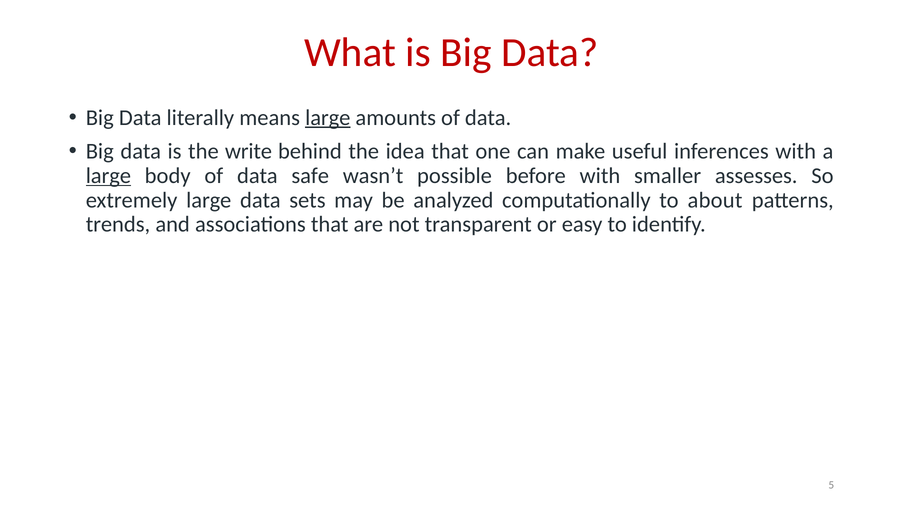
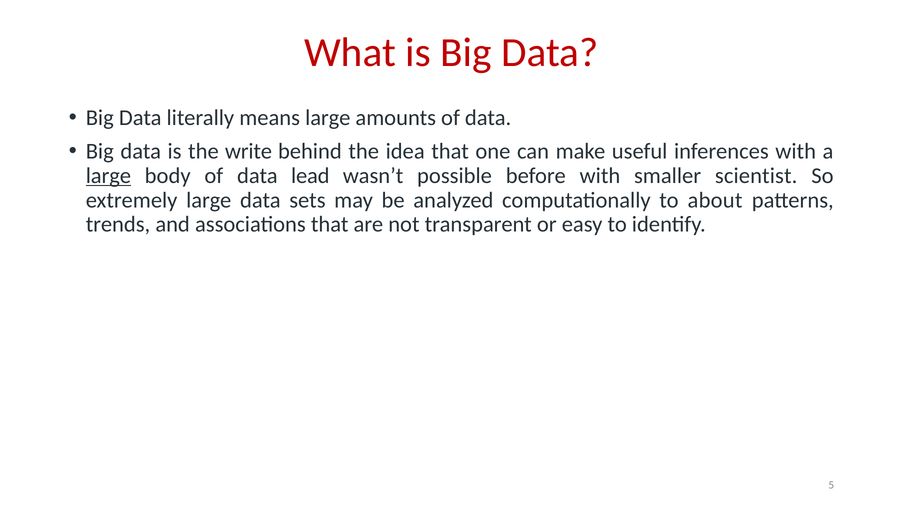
large at (328, 118) underline: present -> none
safe: safe -> lead
assesses: assesses -> scientist
